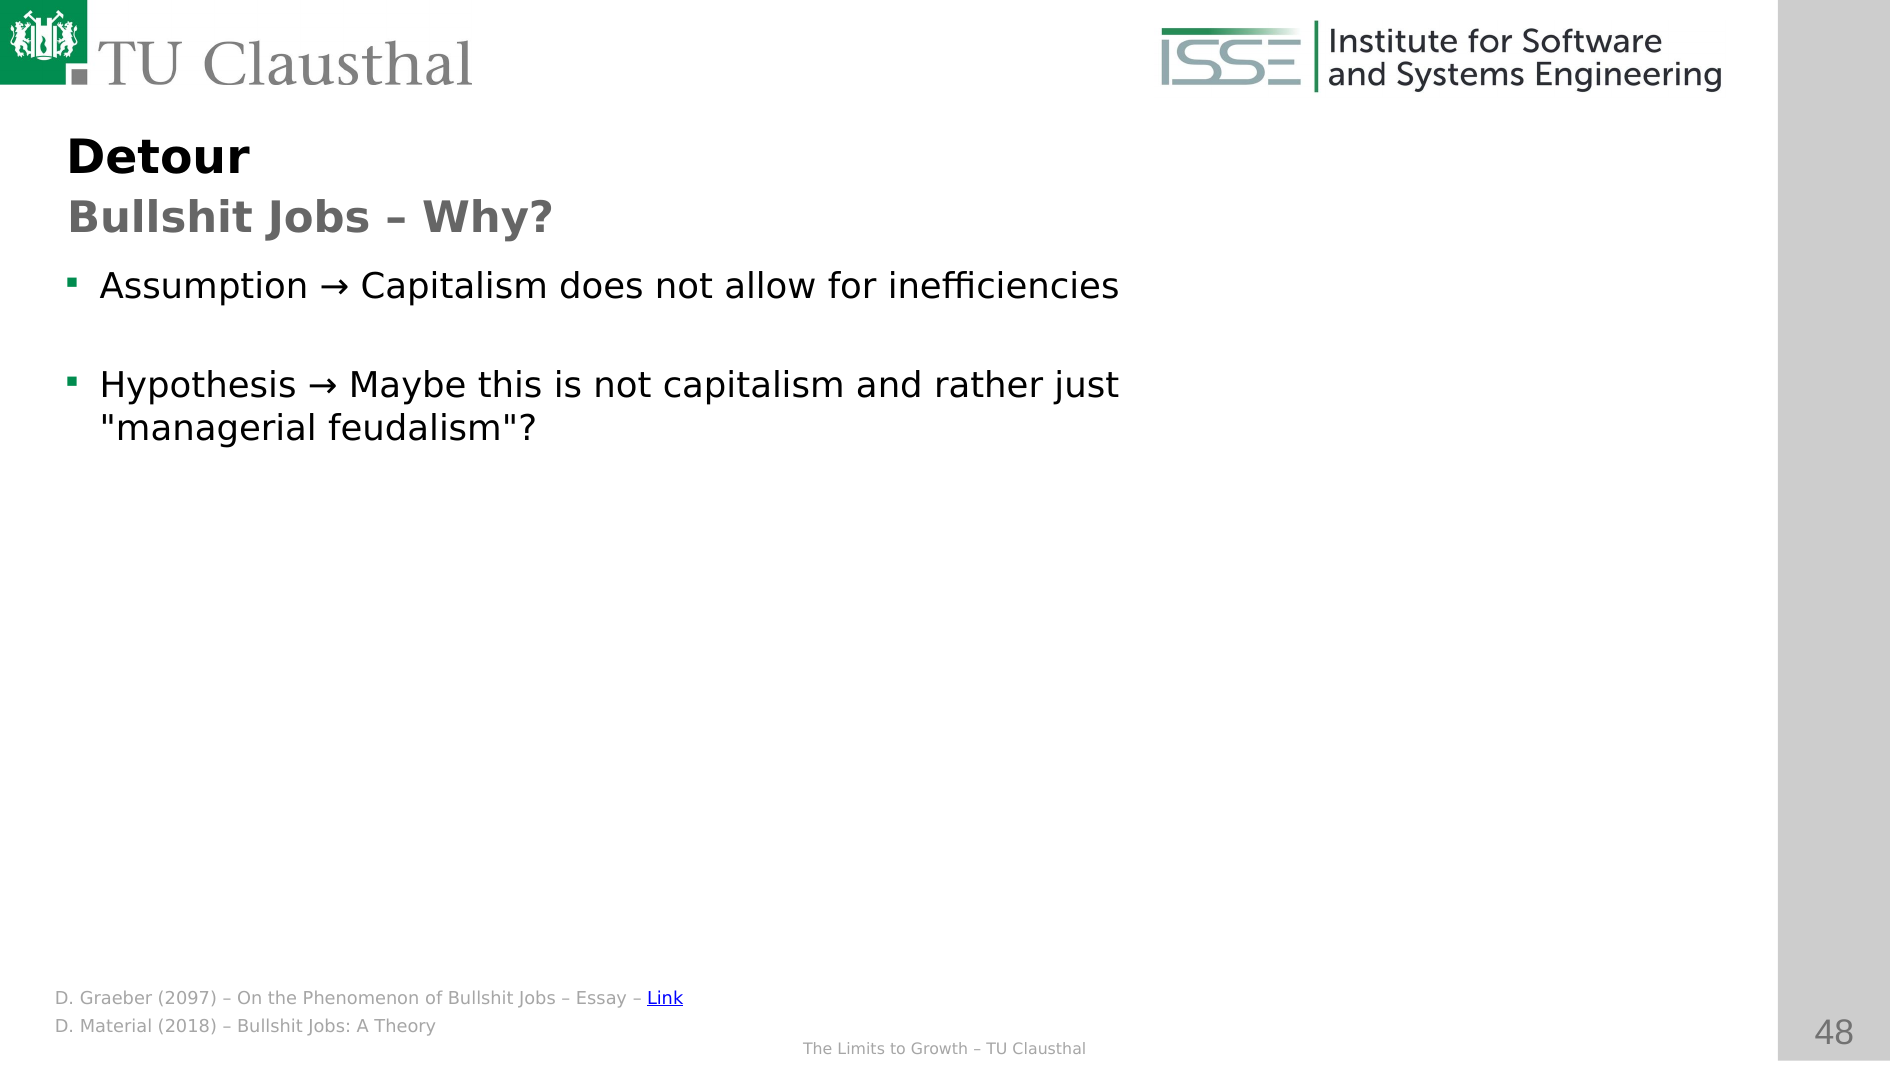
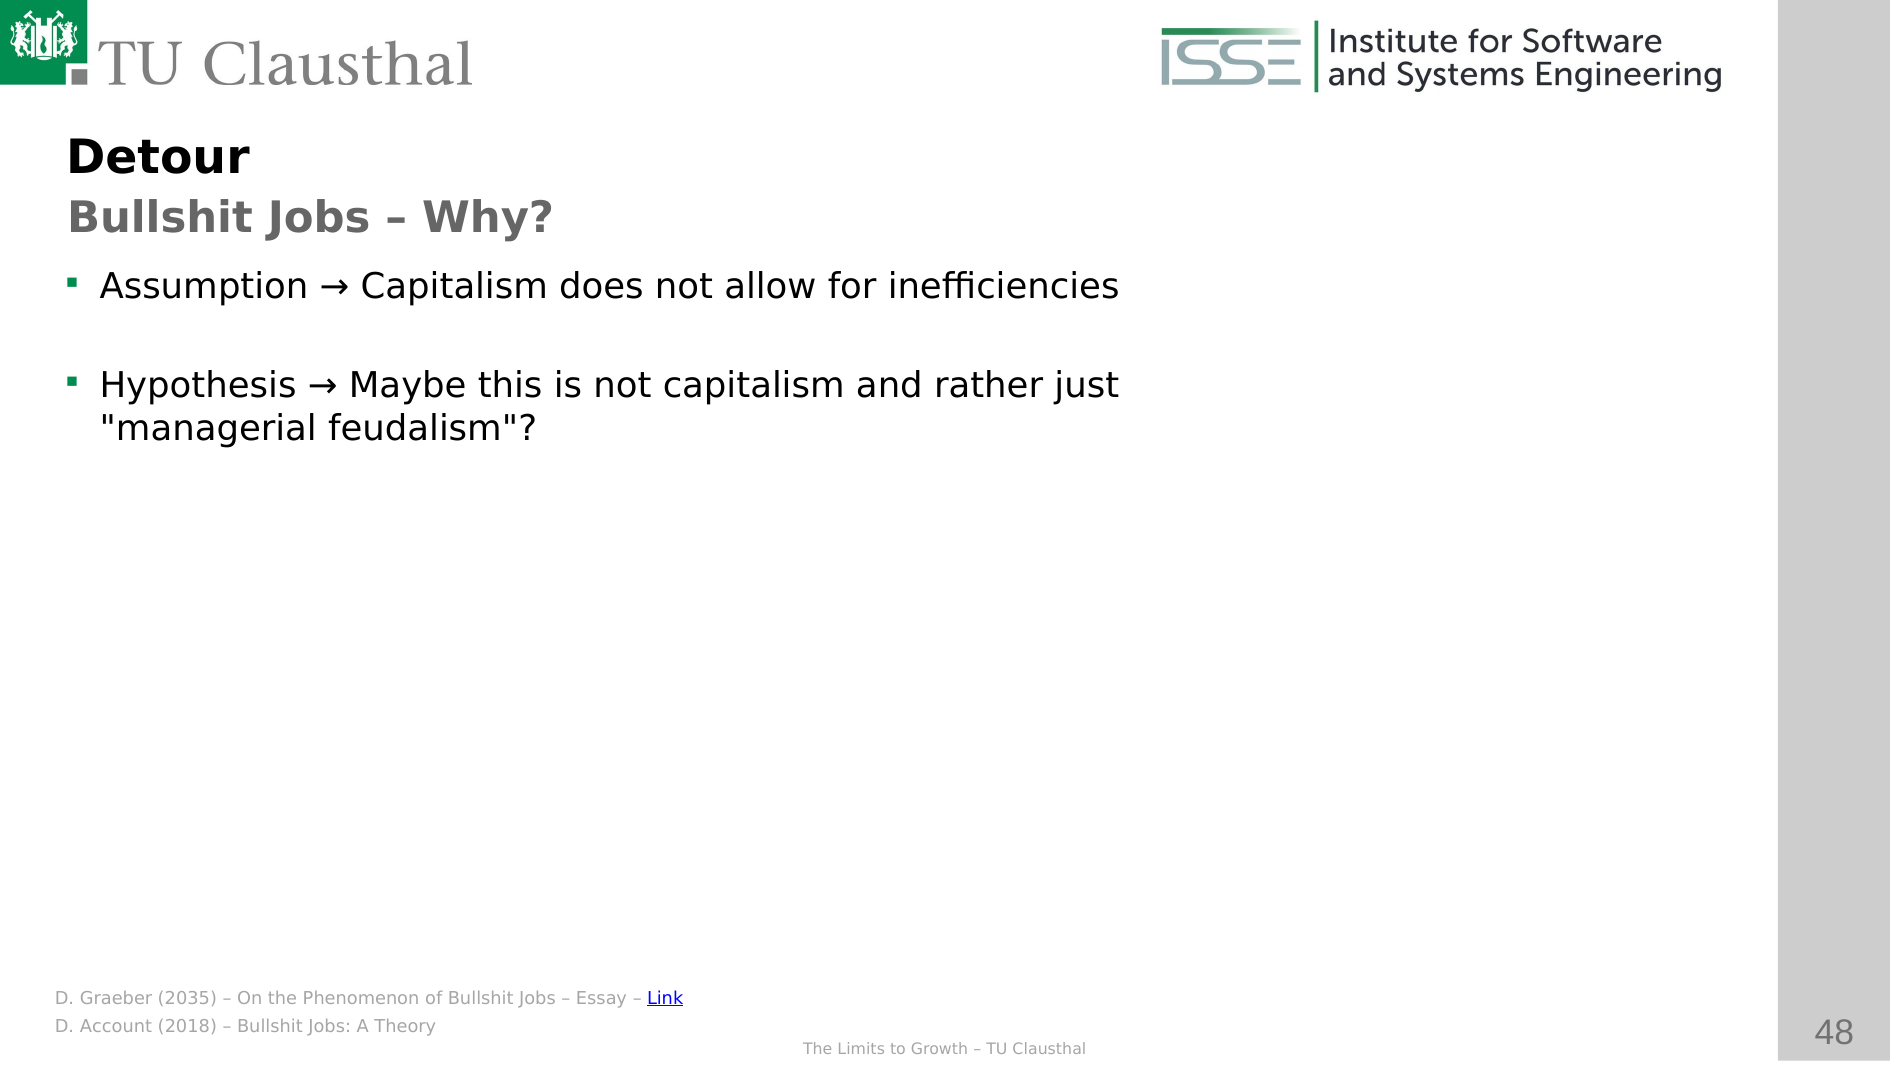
2097: 2097 -> 2035
Material: Material -> Account
